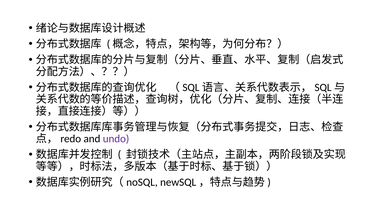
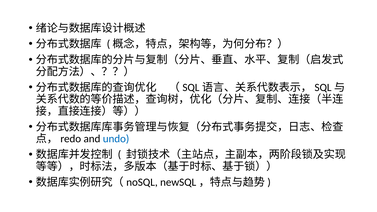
undo colour: purple -> blue
